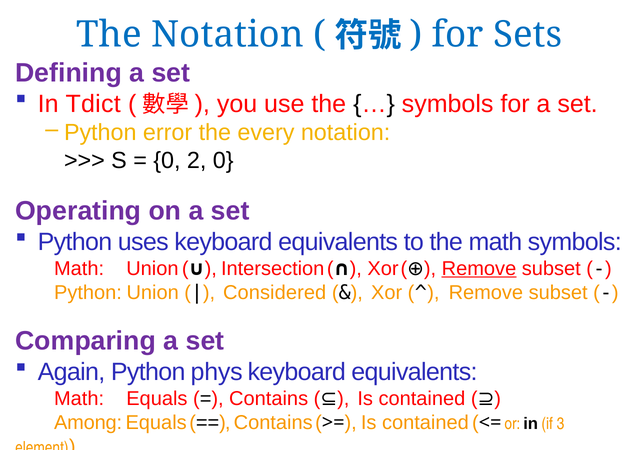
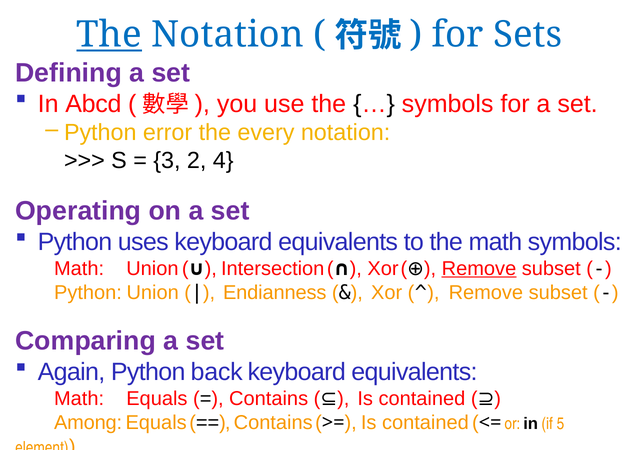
The at (109, 35) underline: none -> present
Tdict: Tdict -> Abcd
0 at (167, 161): 0 -> 3
2 0: 0 -> 4
Considered: Considered -> Endianness
phys: phys -> back
3: 3 -> 5
